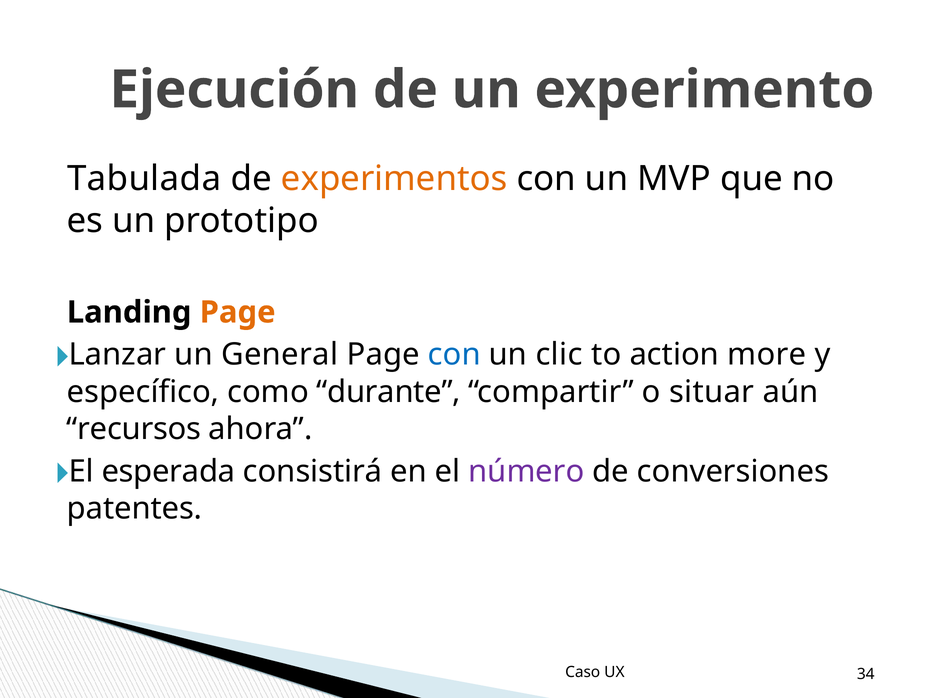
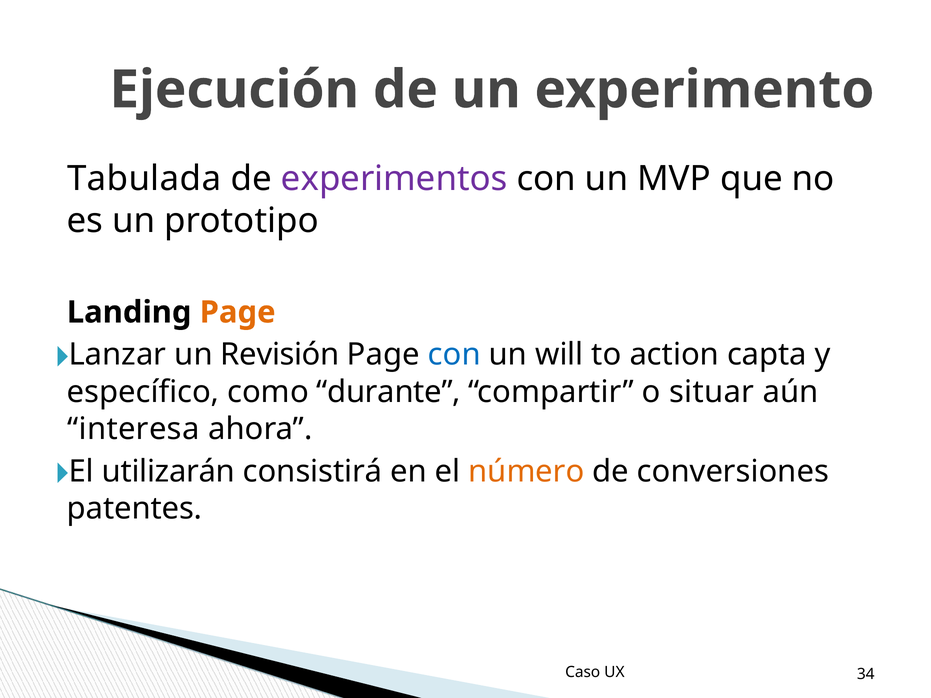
experimentos colour: orange -> purple
General: General -> Revisión
clic: clic -> will
more: more -> capta
recursos: recursos -> interesa
esperada: esperada -> utilizarán
número colour: purple -> orange
